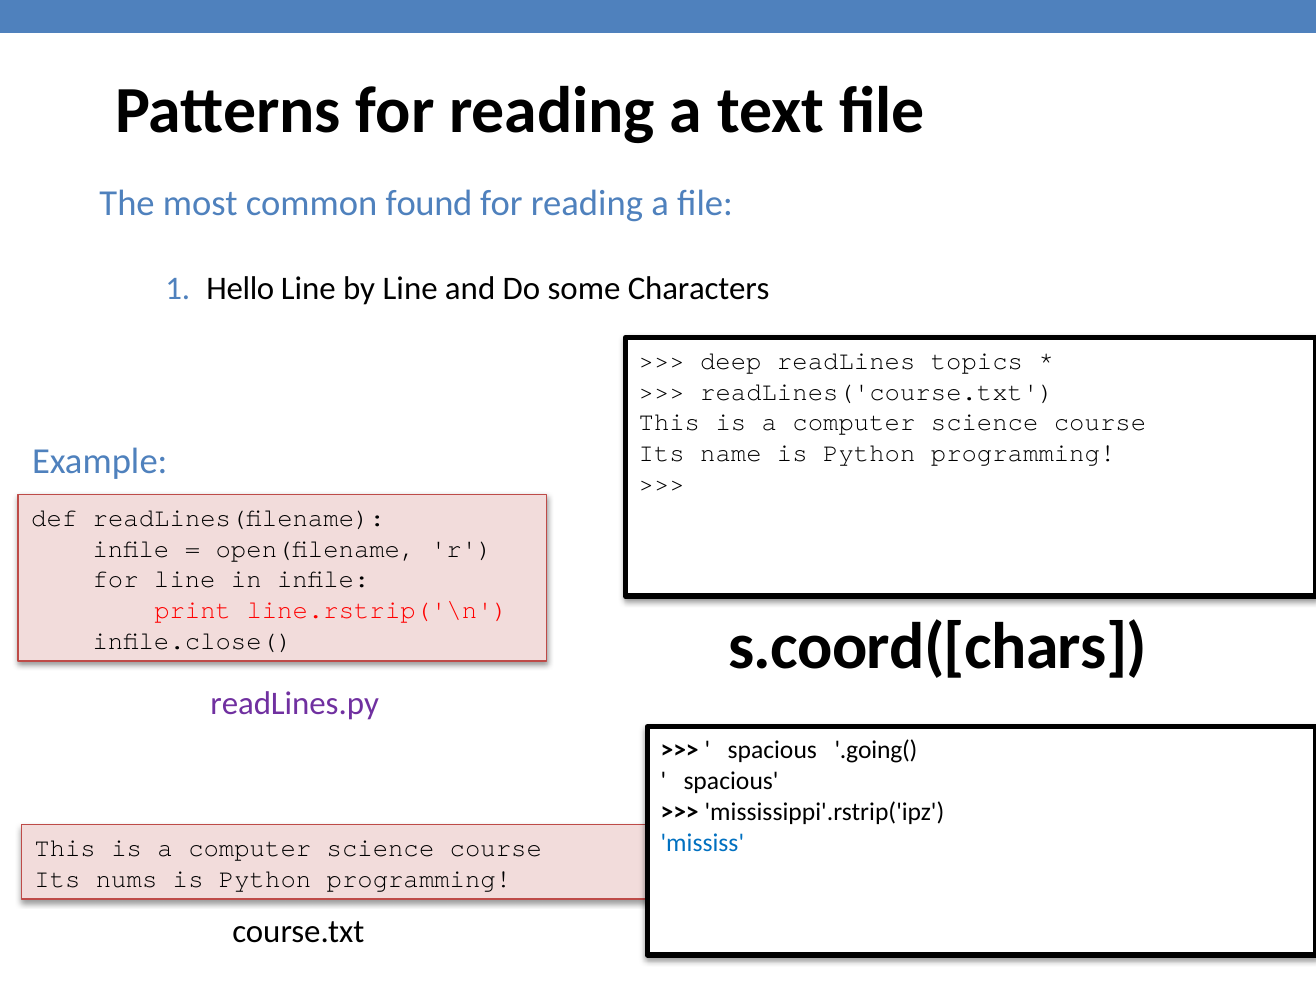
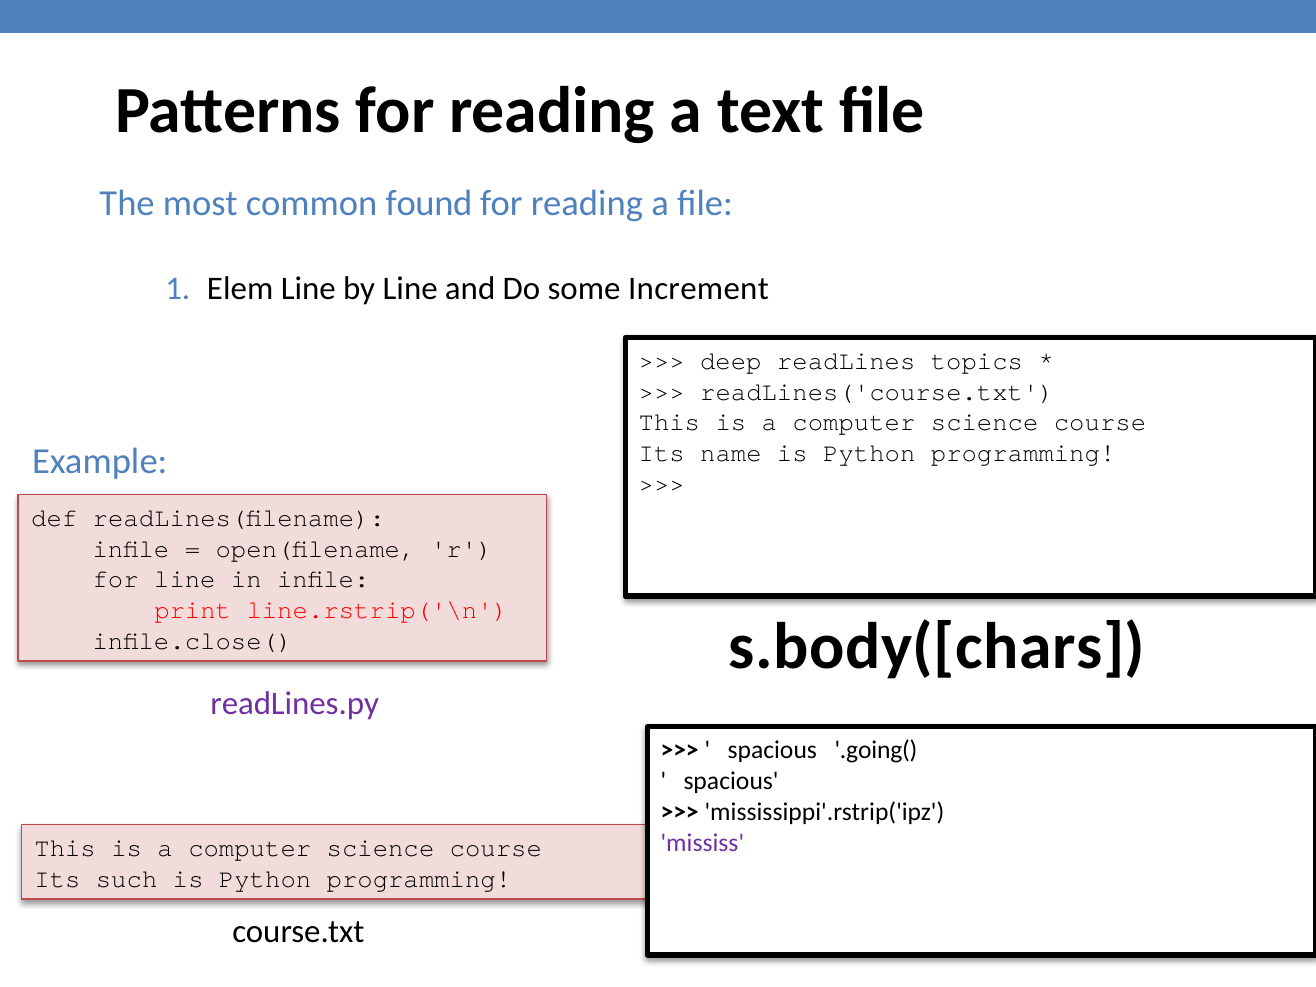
Hello: Hello -> Elem
Characters: Characters -> Increment
s.coord([chars: s.coord([chars -> s.body([chars
mississ colour: blue -> purple
nums: nums -> such
